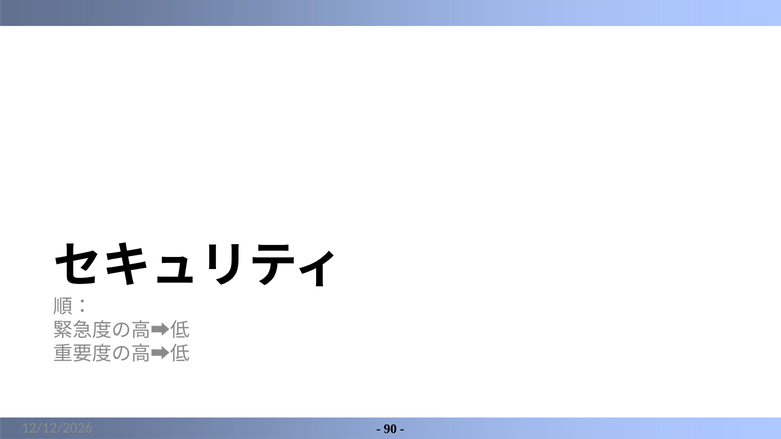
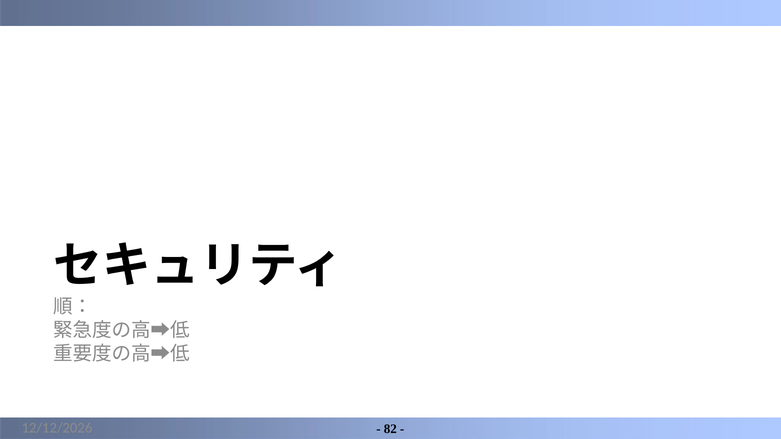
90: 90 -> 82
